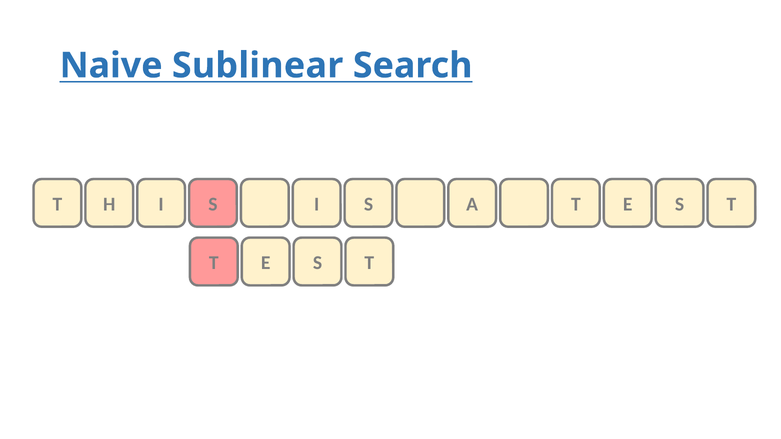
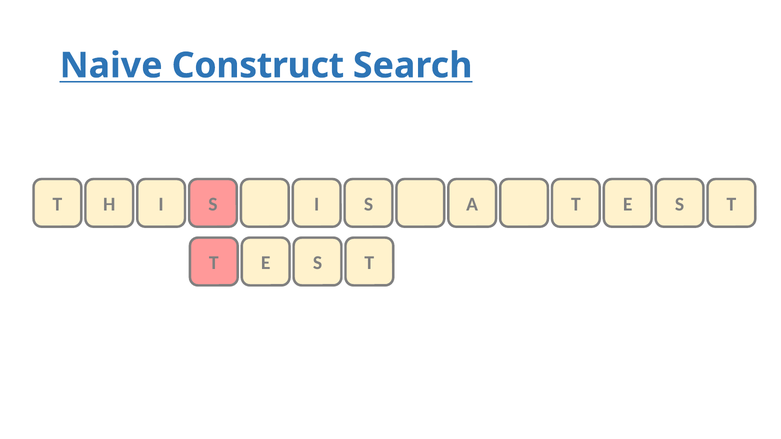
Sublinear: Sublinear -> Construct
